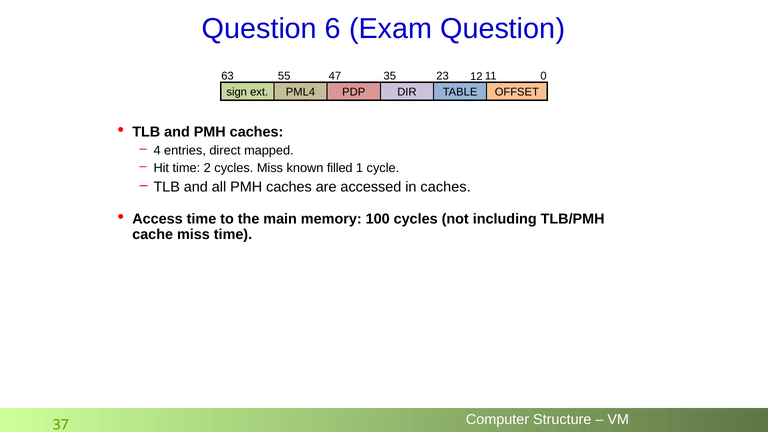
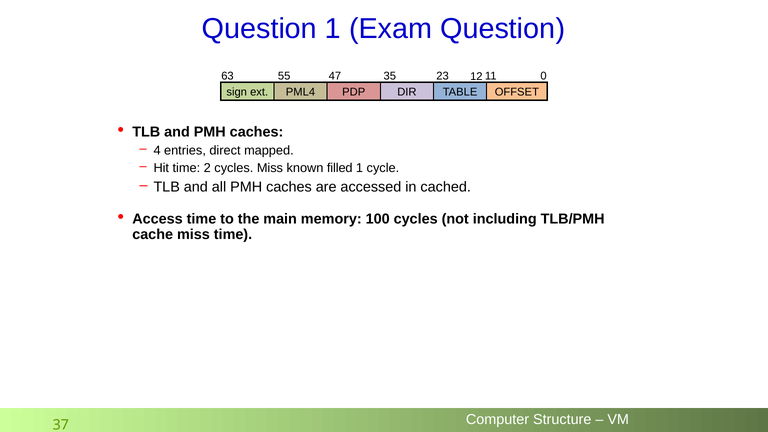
Question 6: 6 -> 1
in caches: caches -> cached
